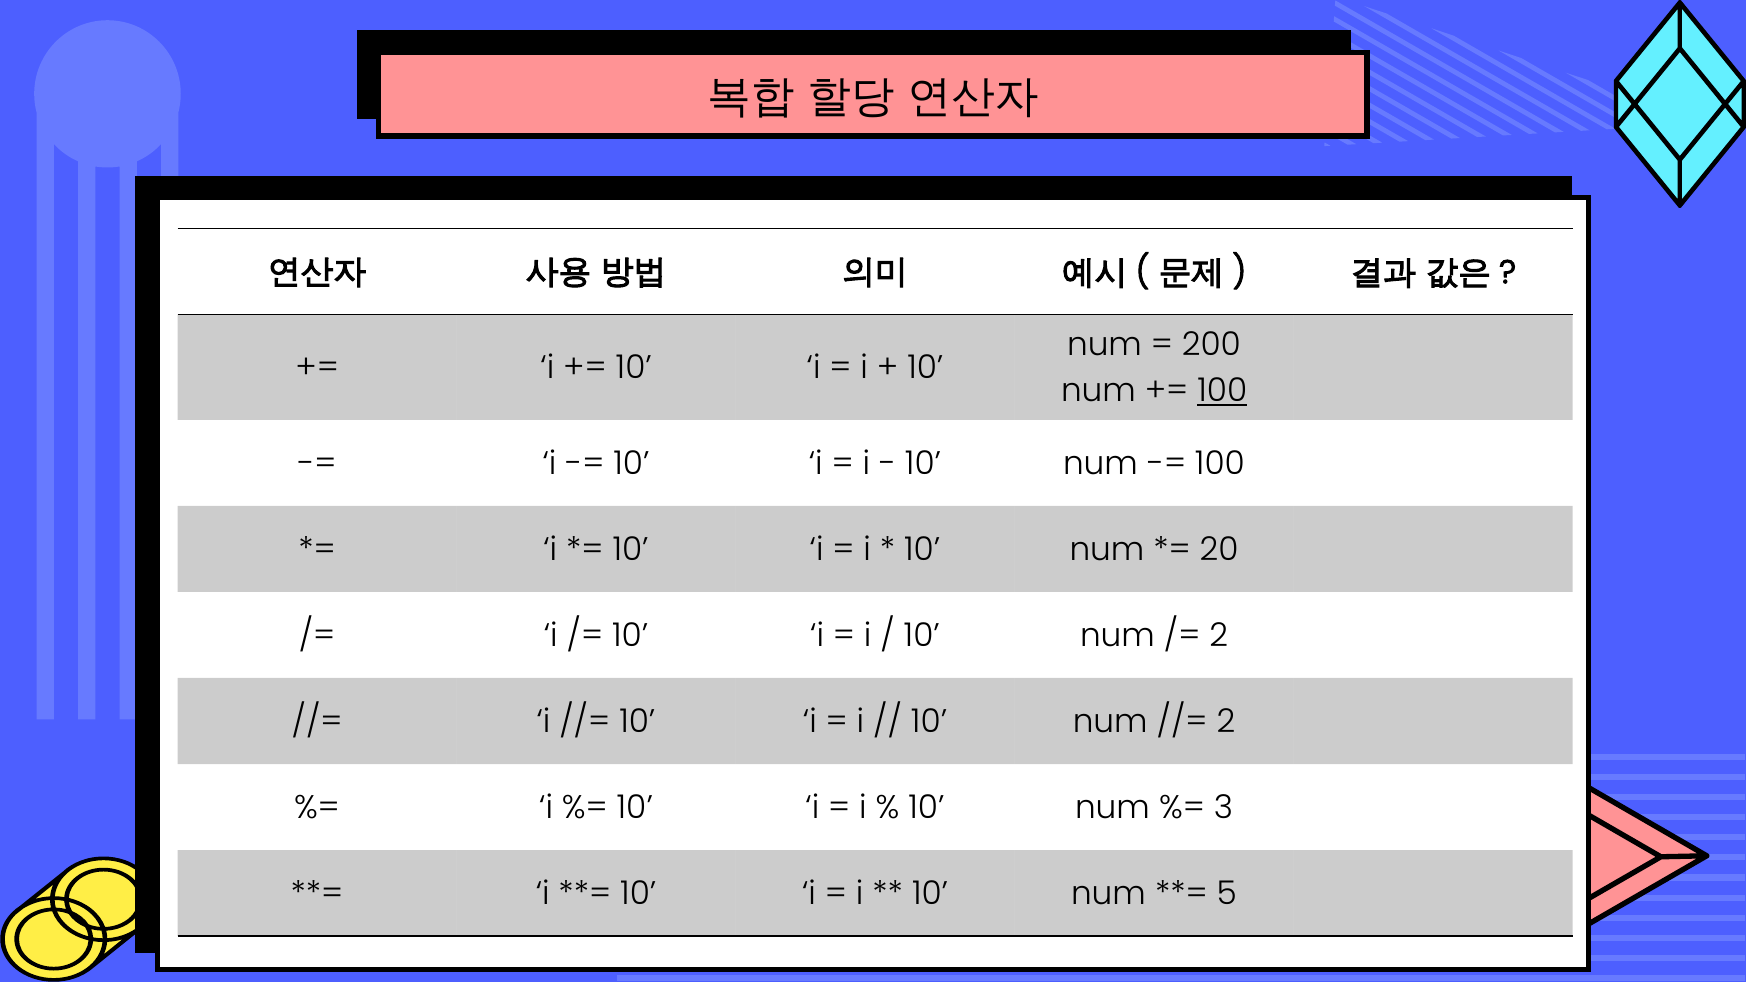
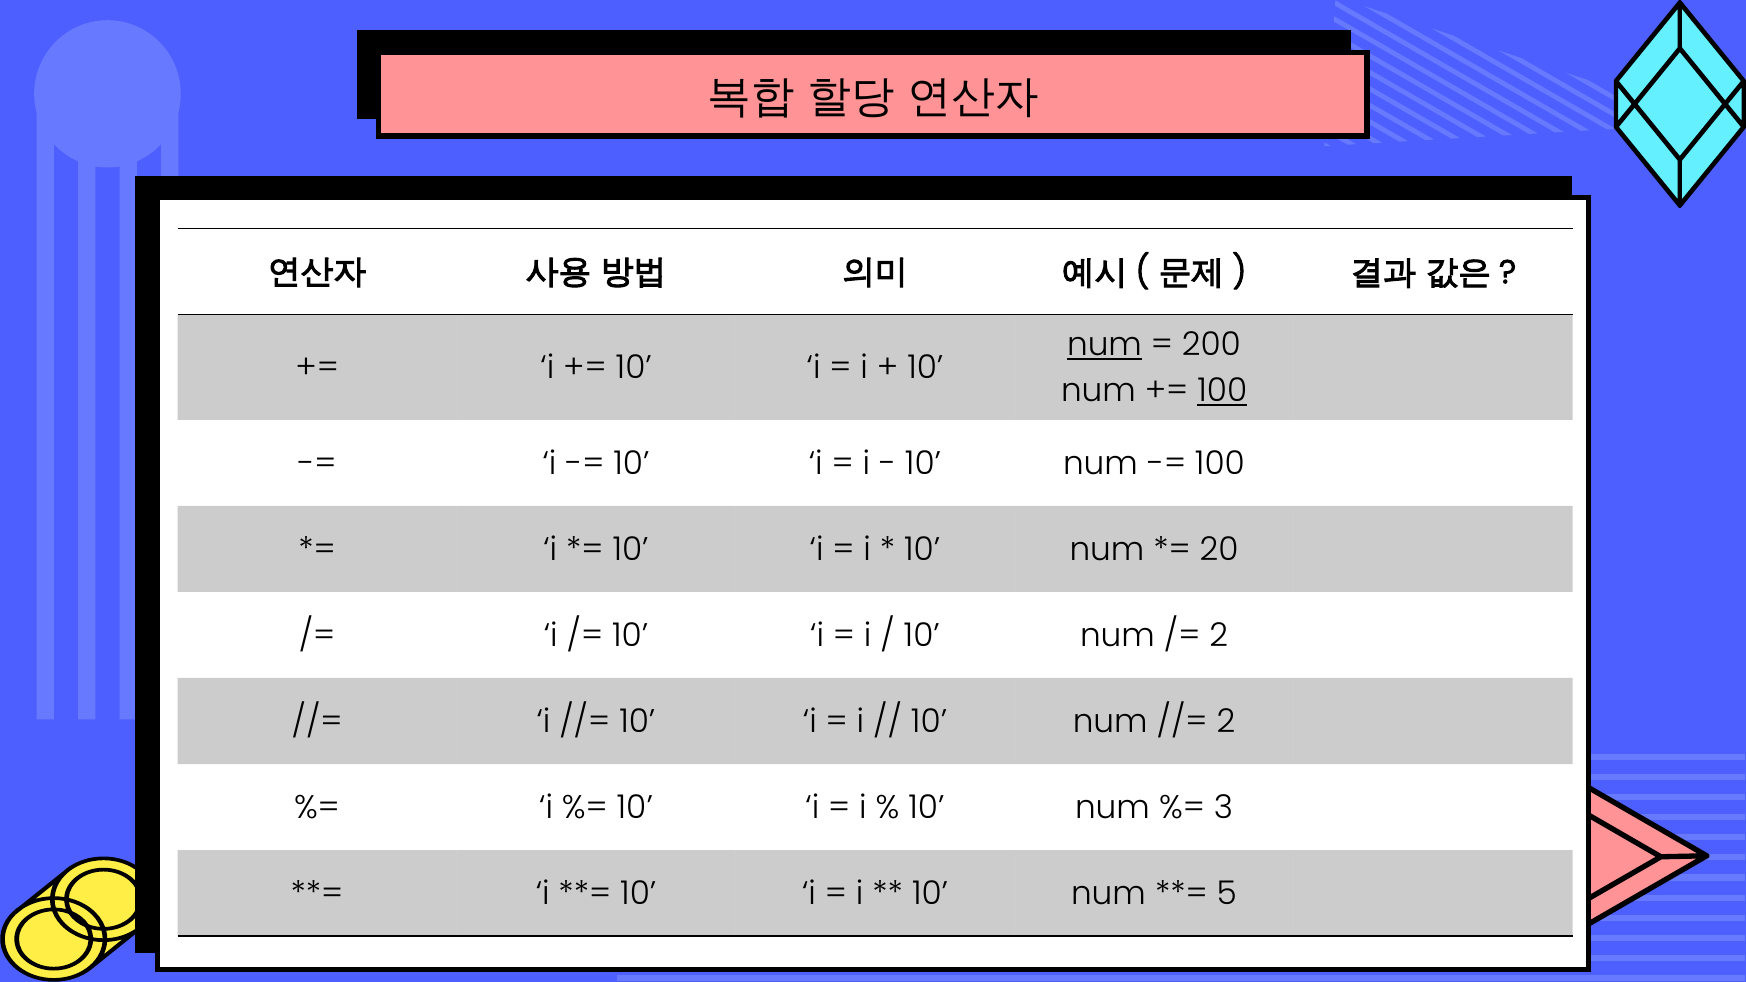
num at (1105, 345) underline: none -> present
